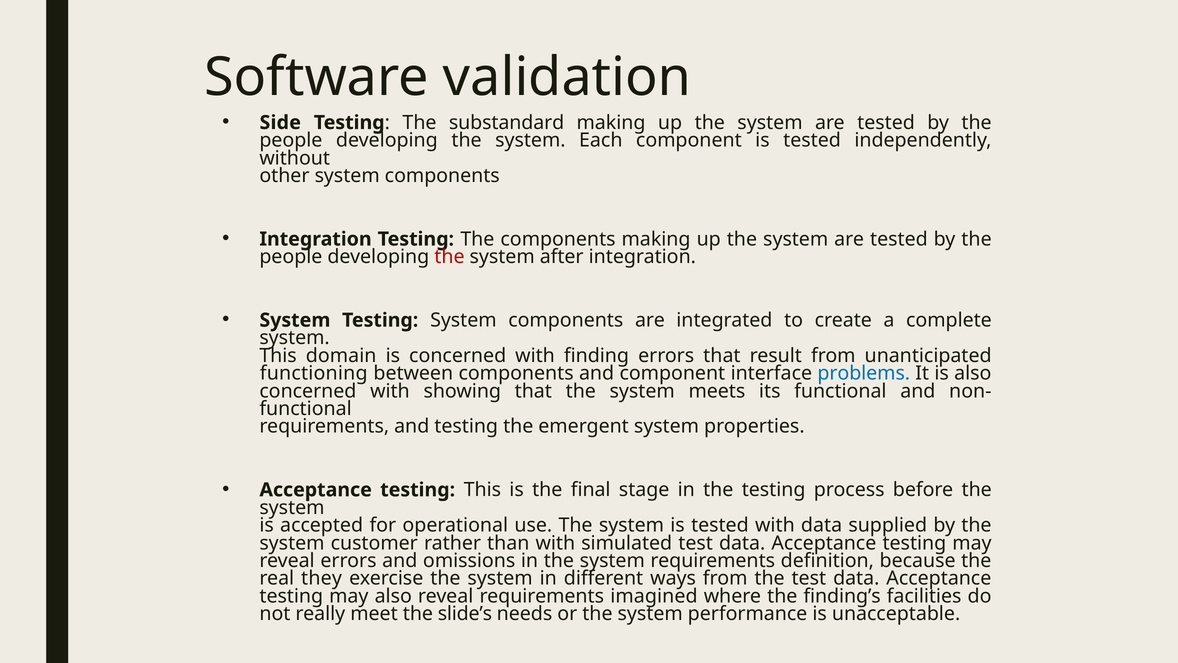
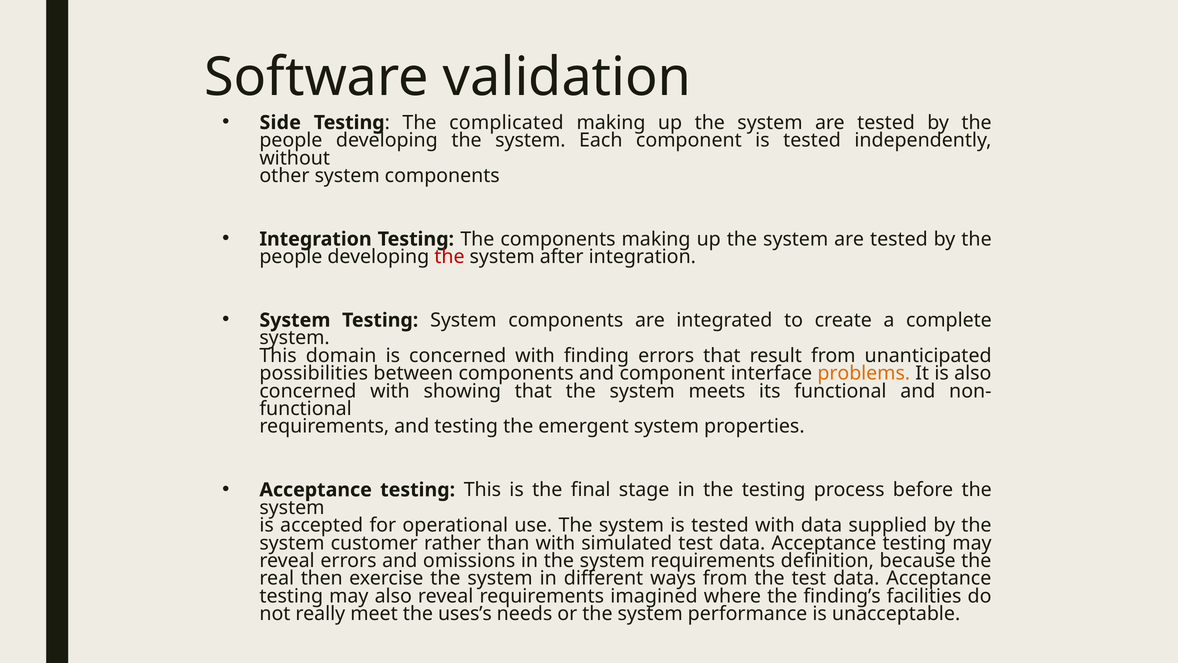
substandard: substandard -> complicated
functioning: functioning -> possibilities
problems colour: blue -> orange
they: they -> then
slide’s: slide’s -> uses’s
